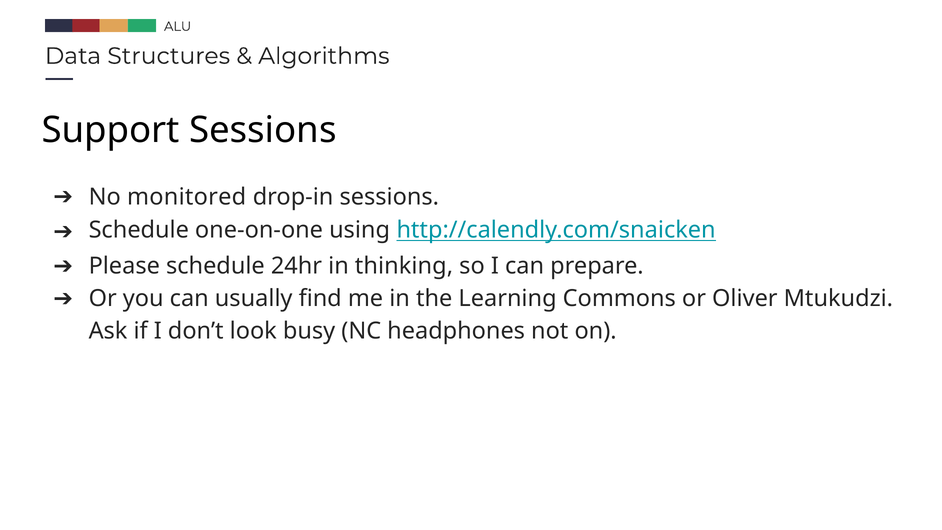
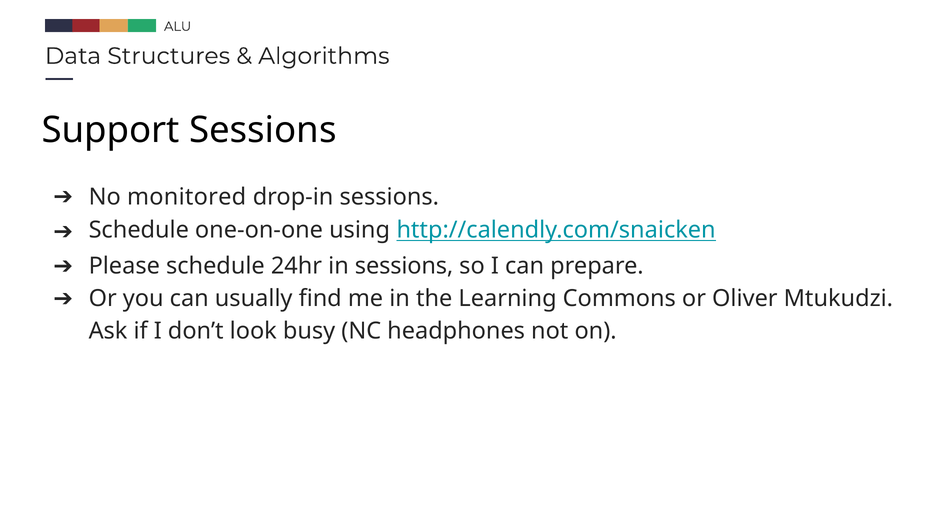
in thinking: thinking -> sessions
